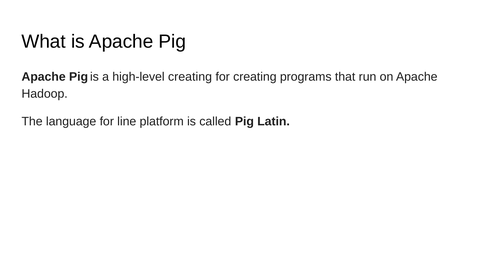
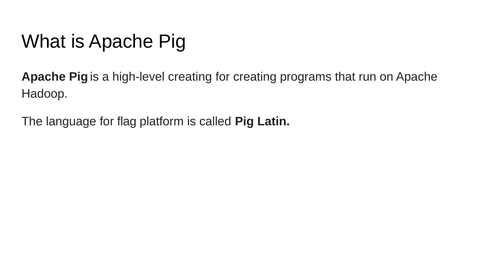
line: line -> flag
